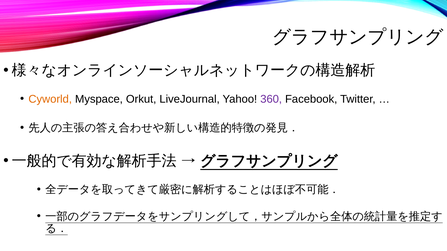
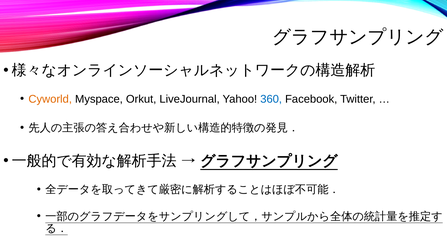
360 colour: purple -> blue
